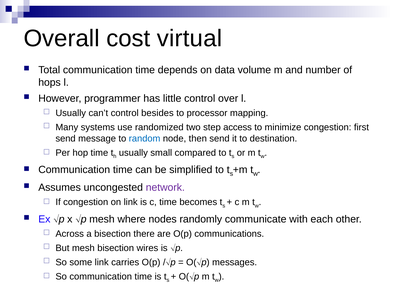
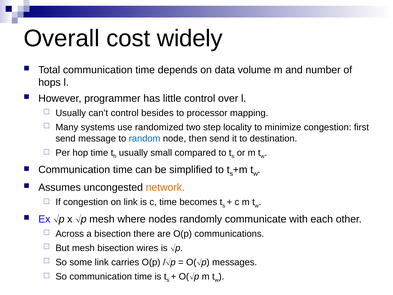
virtual: virtual -> widely
access: access -> locality
network colour: purple -> orange
